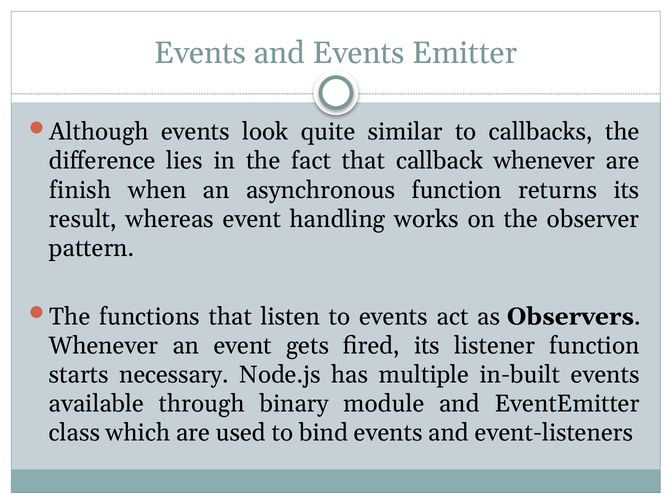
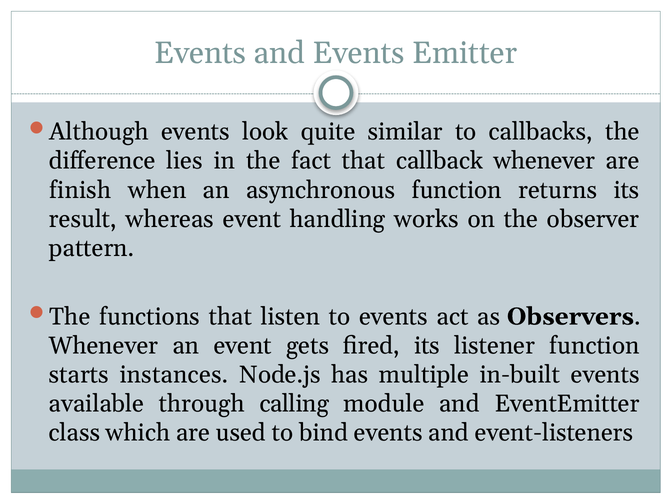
necessary: necessary -> instances
binary: binary -> calling
